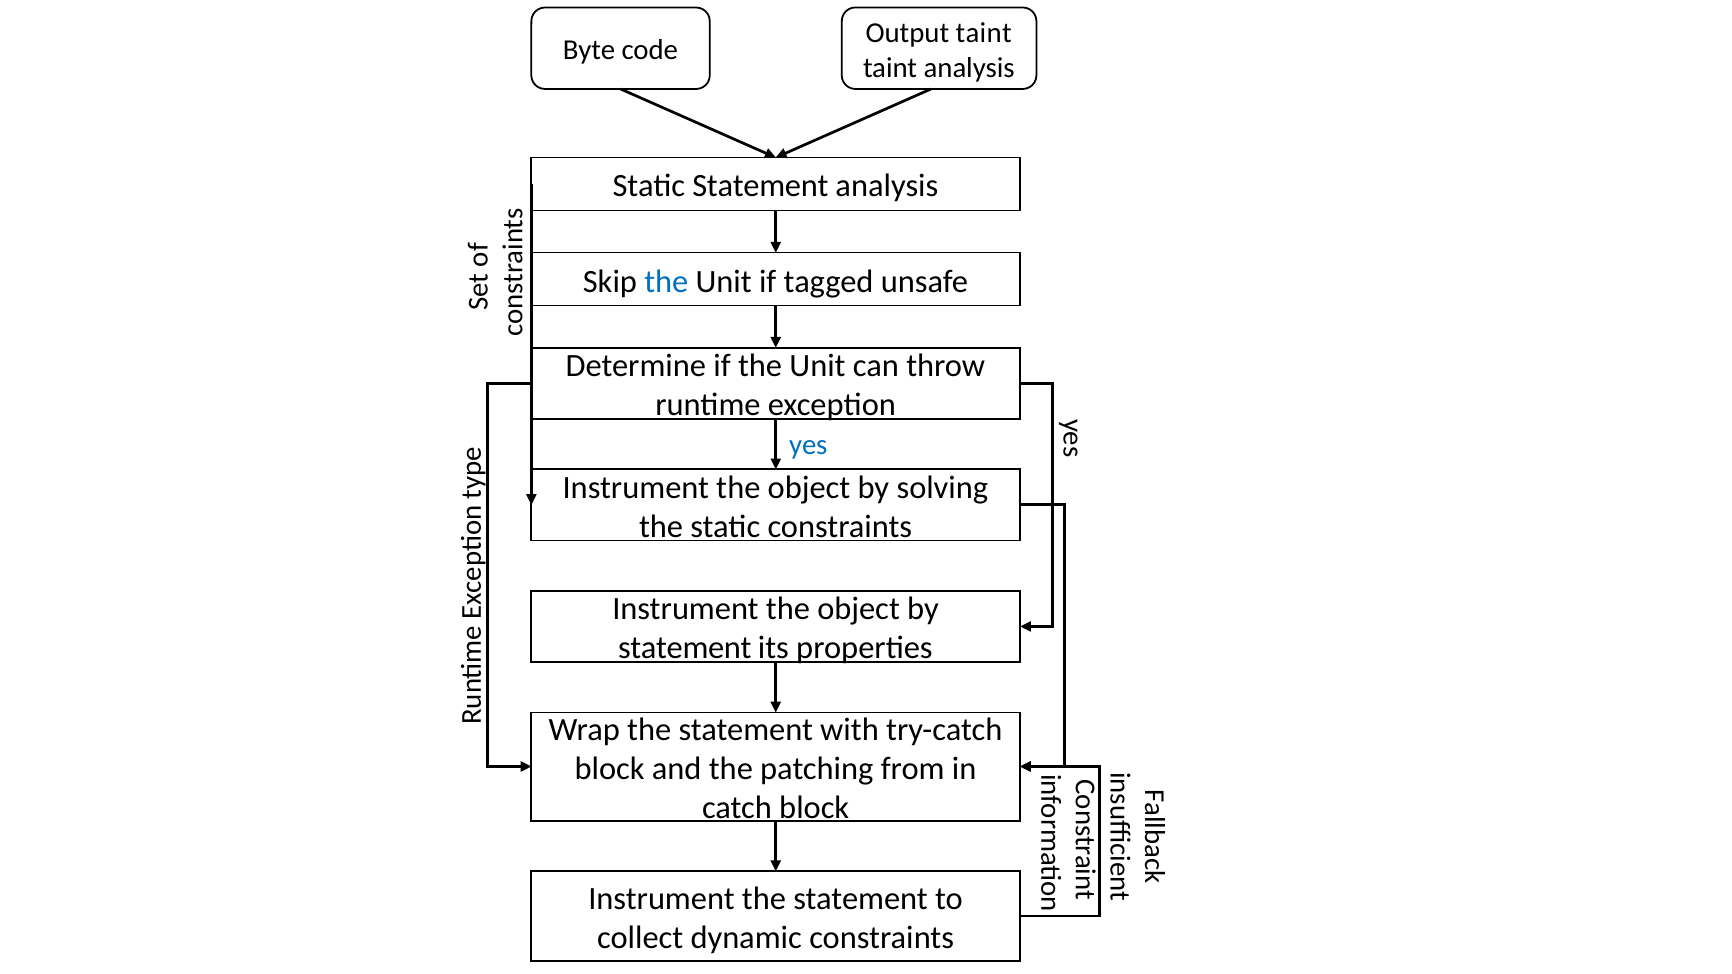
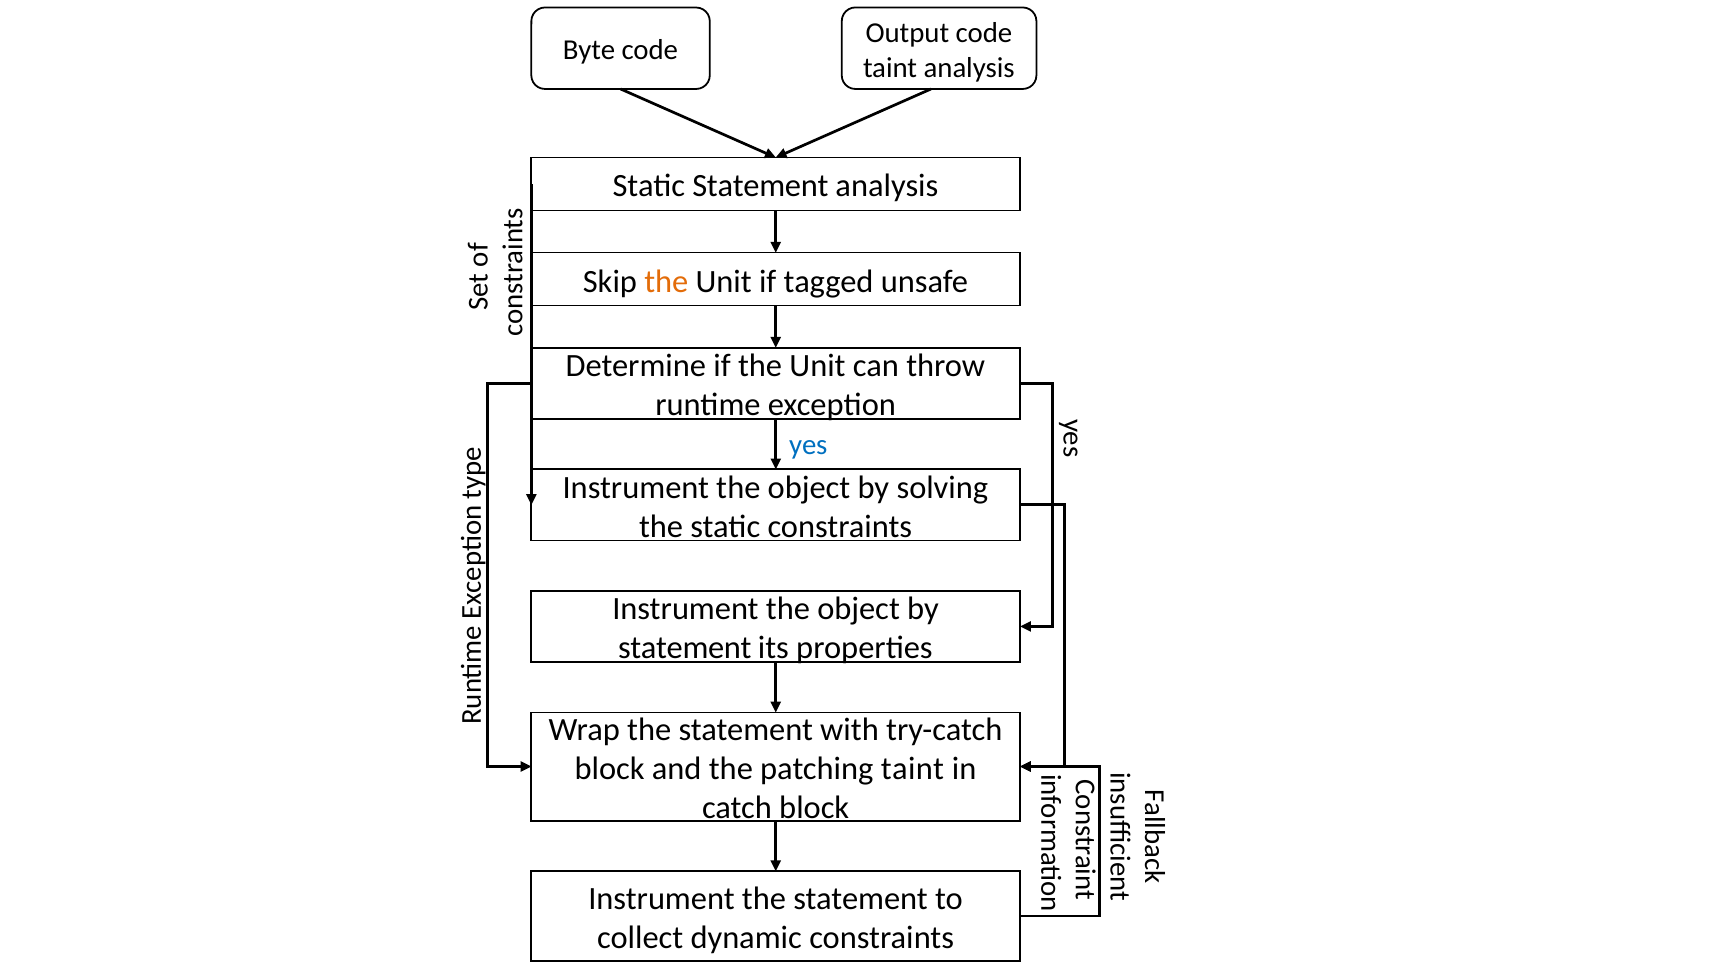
Output taint: taint -> code
the at (666, 281) colour: blue -> orange
patching from: from -> taint
